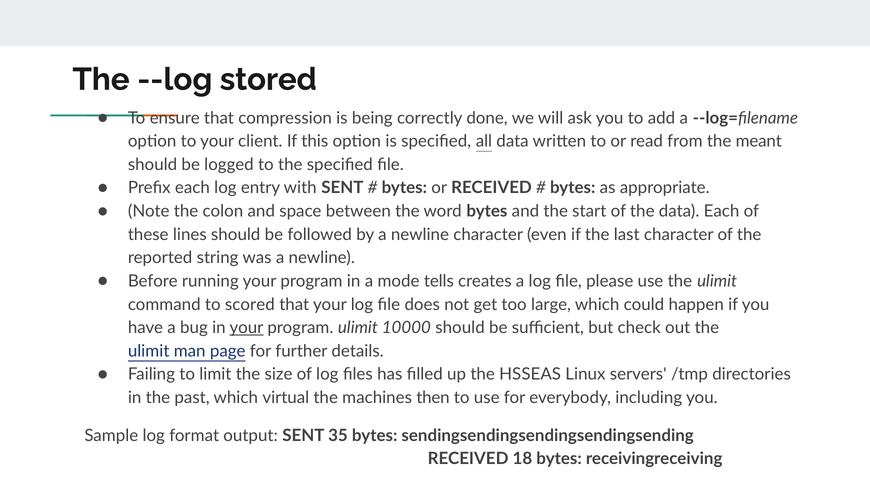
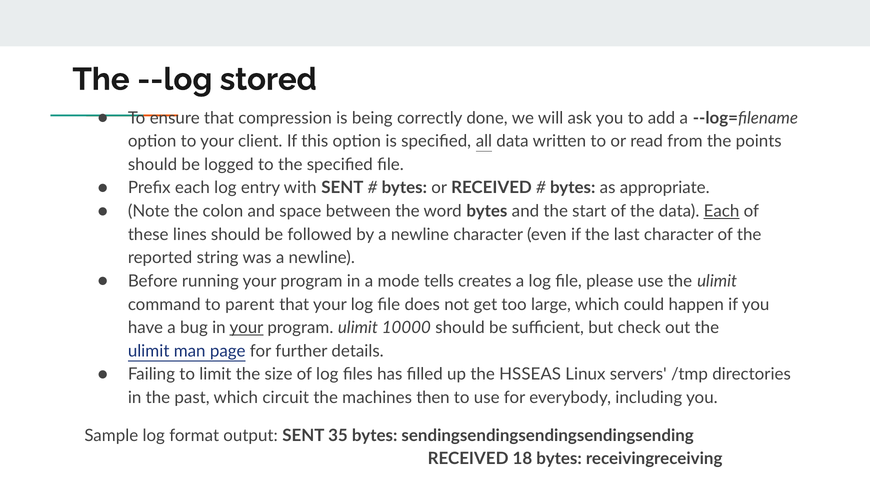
meant: meant -> points
Each at (722, 211) underline: none -> present
scored: scored -> parent
virtual: virtual -> circuit
